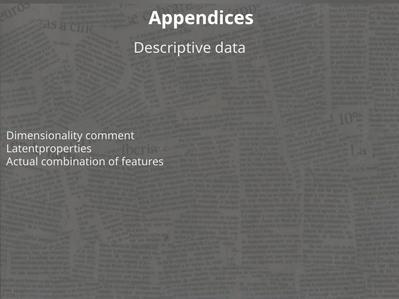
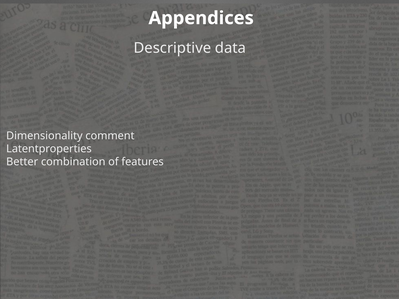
Actual: Actual -> Better
